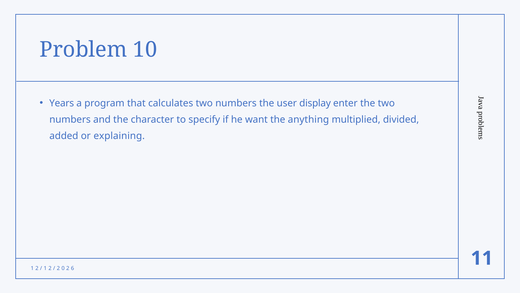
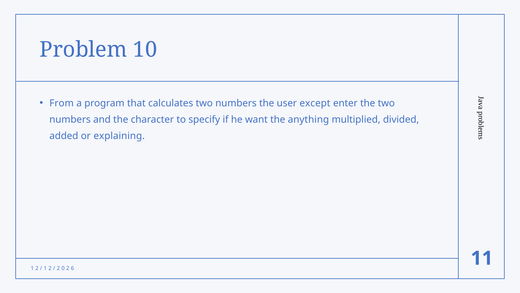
Years: Years -> From
display: display -> except
